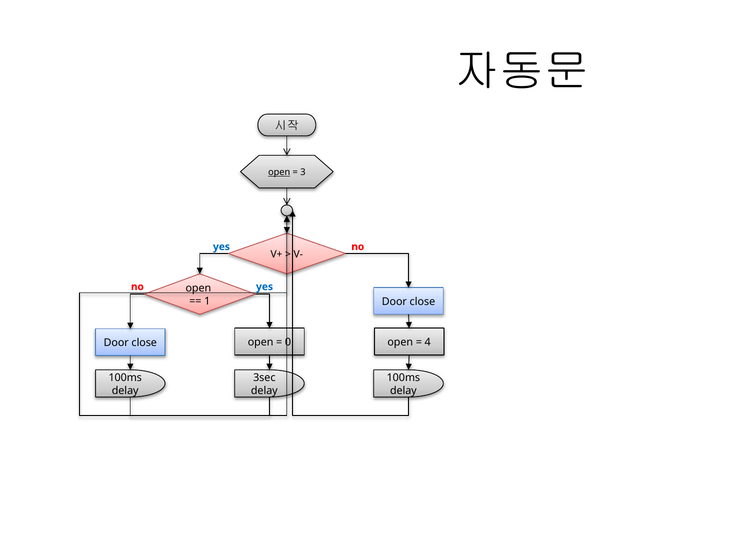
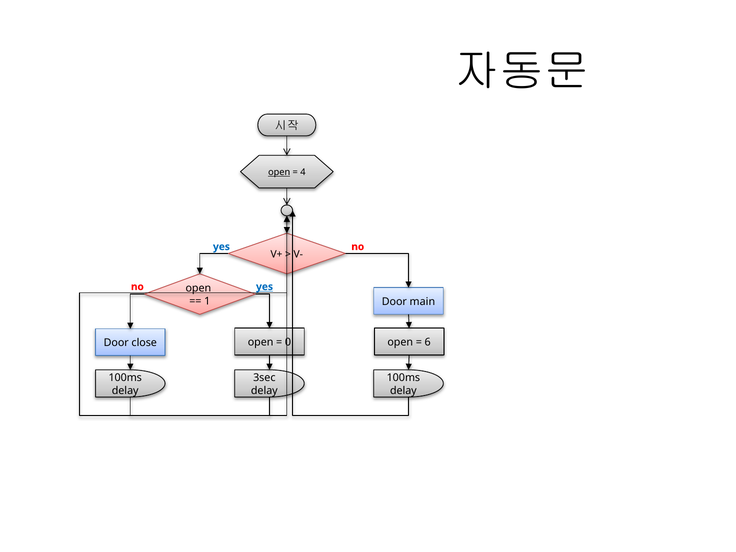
3: 3 -> 4
yes at (265, 287) underline: none -> present
close at (422, 302): close -> main
4: 4 -> 6
